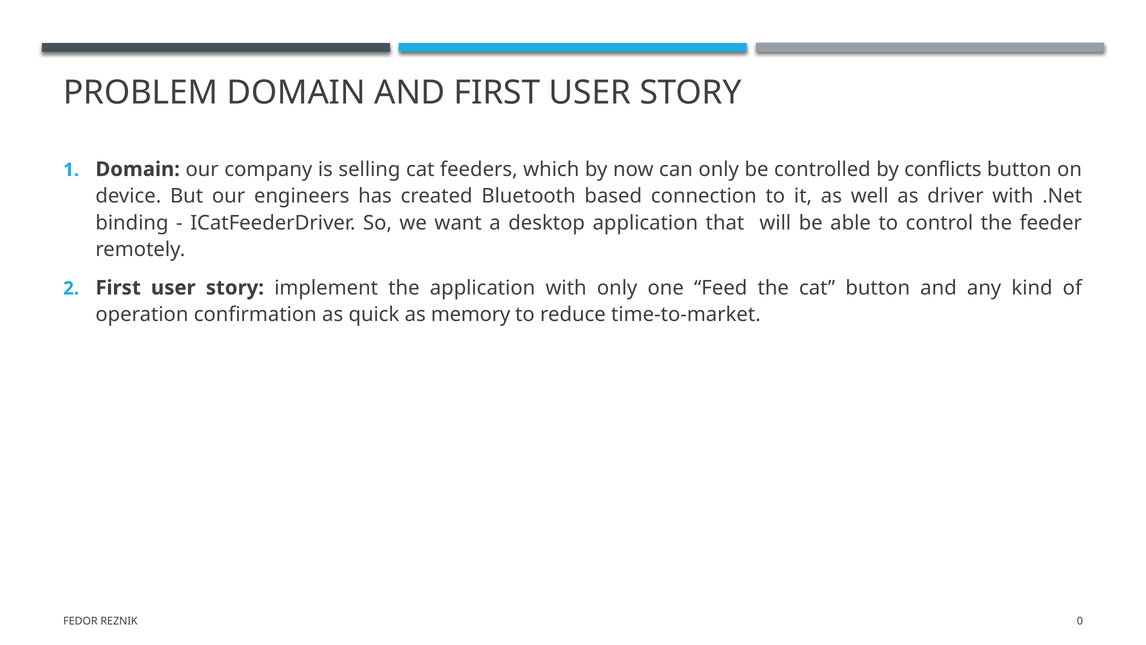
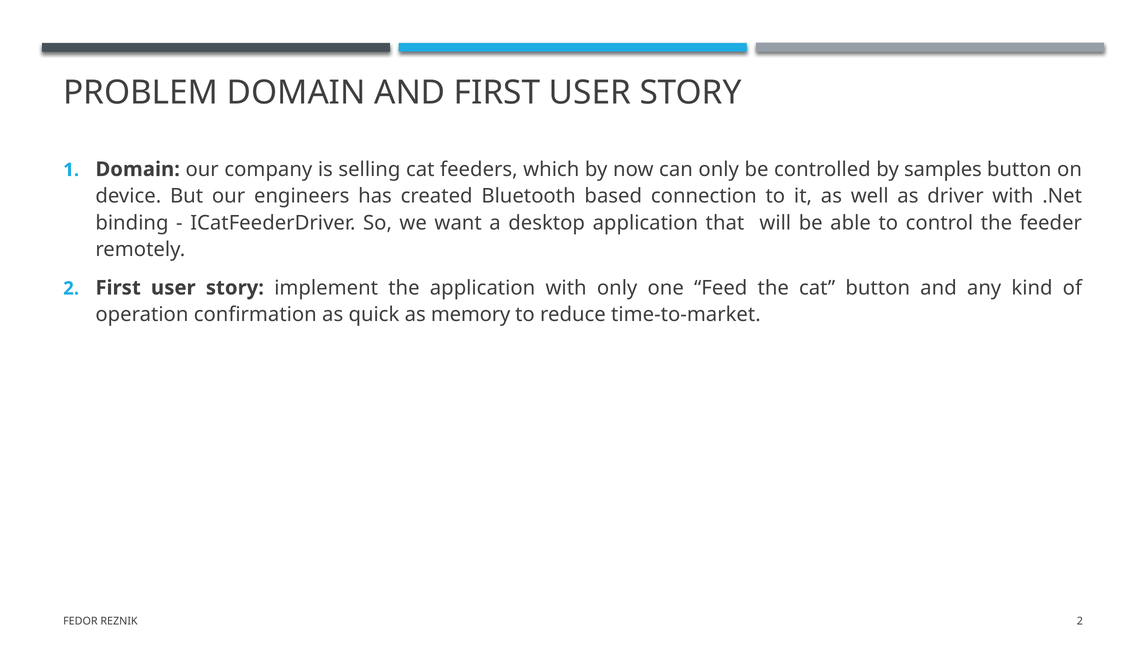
conflicts: conflicts -> samples
REZNIK 0: 0 -> 2
